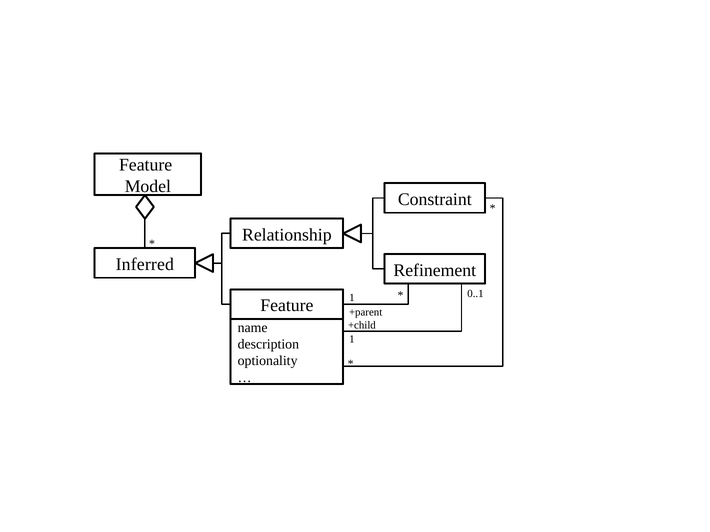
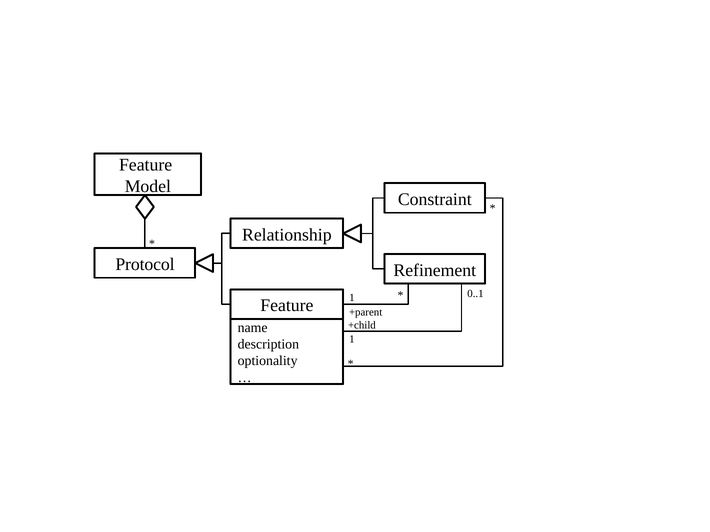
Inferred: Inferred -> Protocol
